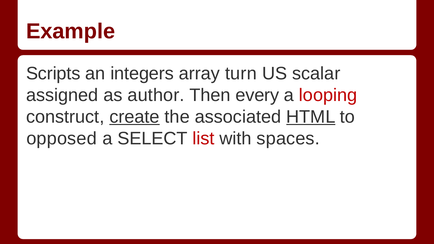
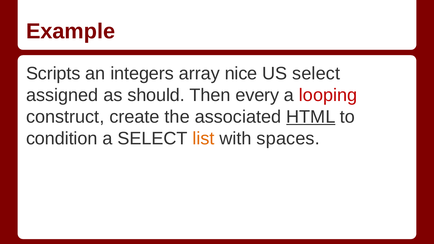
turn: turn -> nice
US scalar: scalar -> select
author: author -> should
create underline: present -> none
opposed: opposed -> condition
list colour: red -> orange
